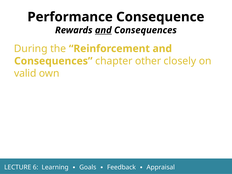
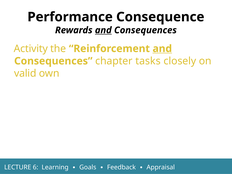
During: During -> Activity
and at (162, 49) underline: none -> present
other: other -> tasks
